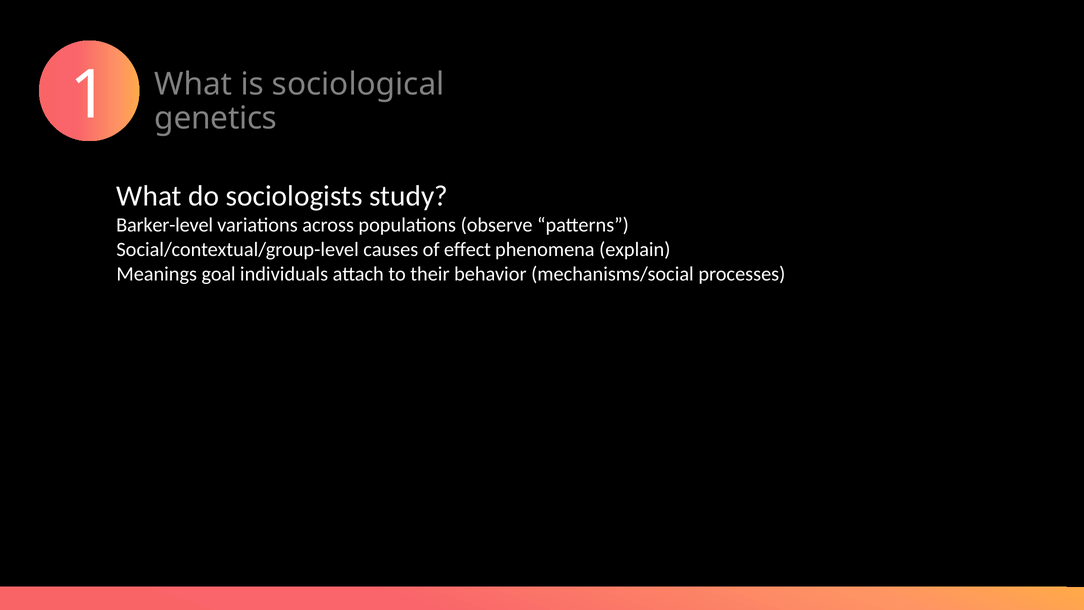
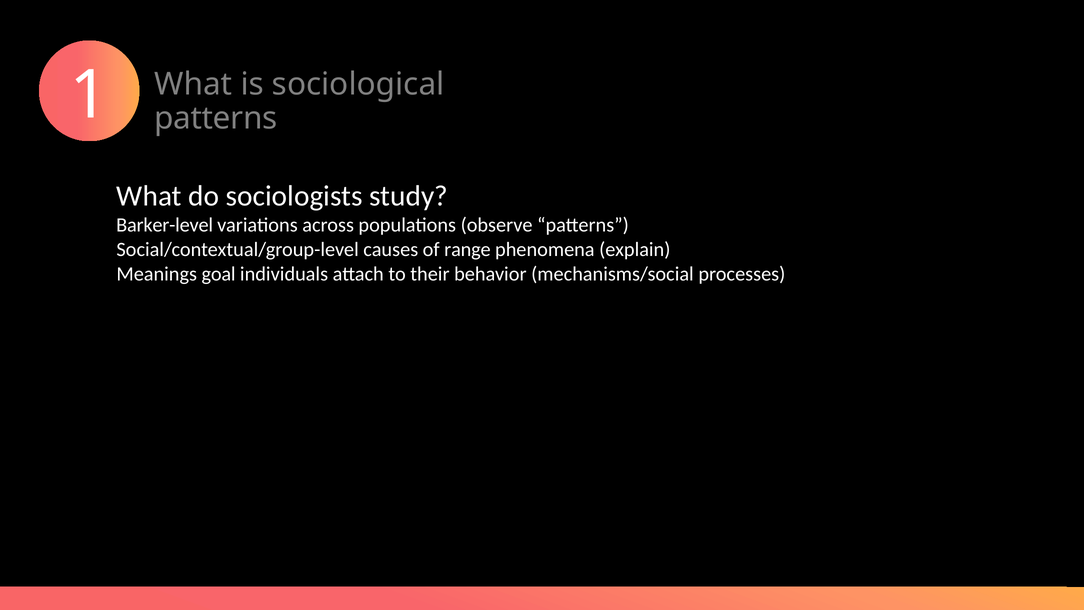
genetics at (216, 118): genetics -> patterns
effect: effect -> range
